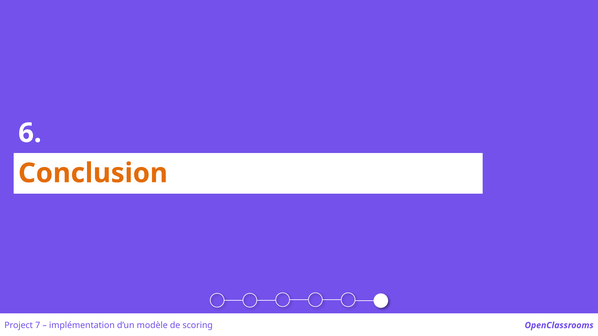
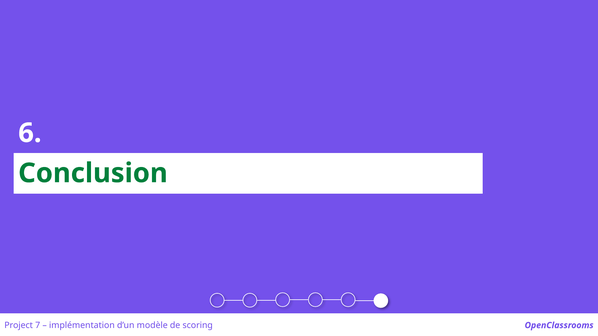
Conclusion colour: orange -> green
